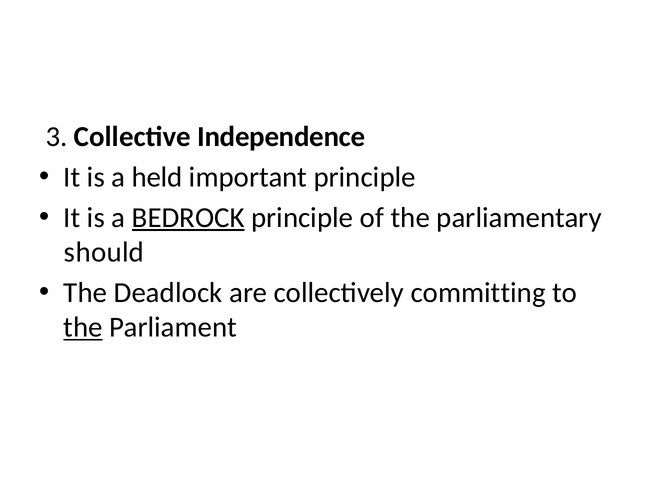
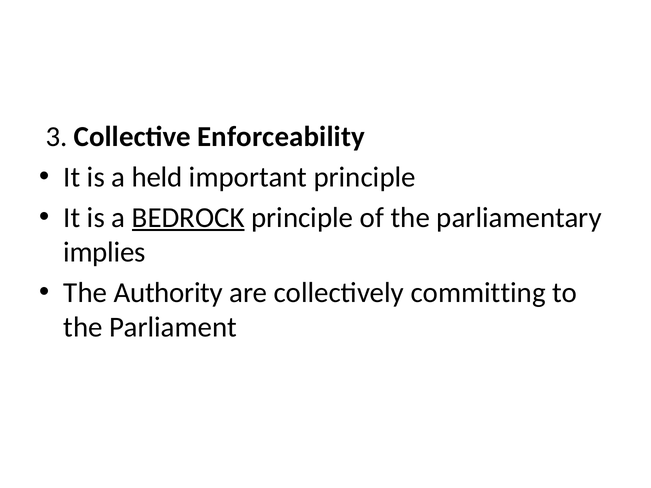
Independence: Independence -> Enforceability
should: should -> implies
Deadlock: Deadlock -> Authority
the at (83, 328) underline: present -> none
